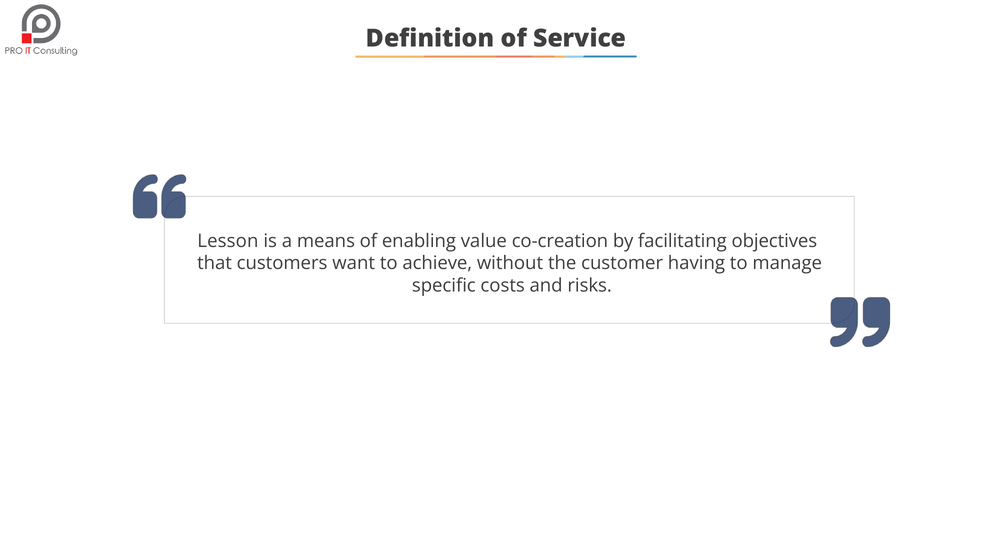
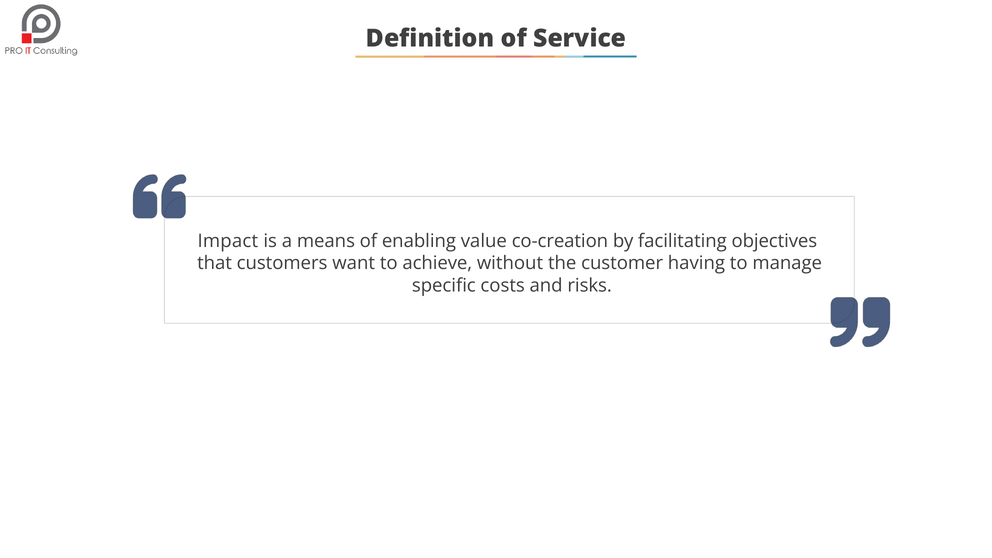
Lesson: Lesson -> Impact
